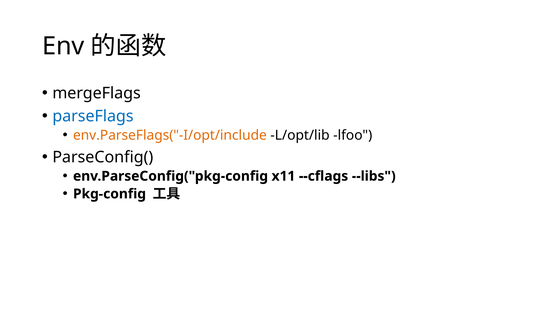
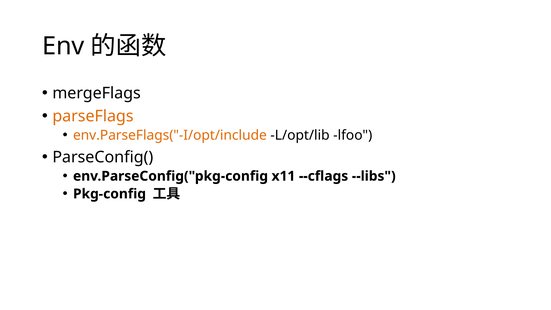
parseFlags colour: blue -> orange
